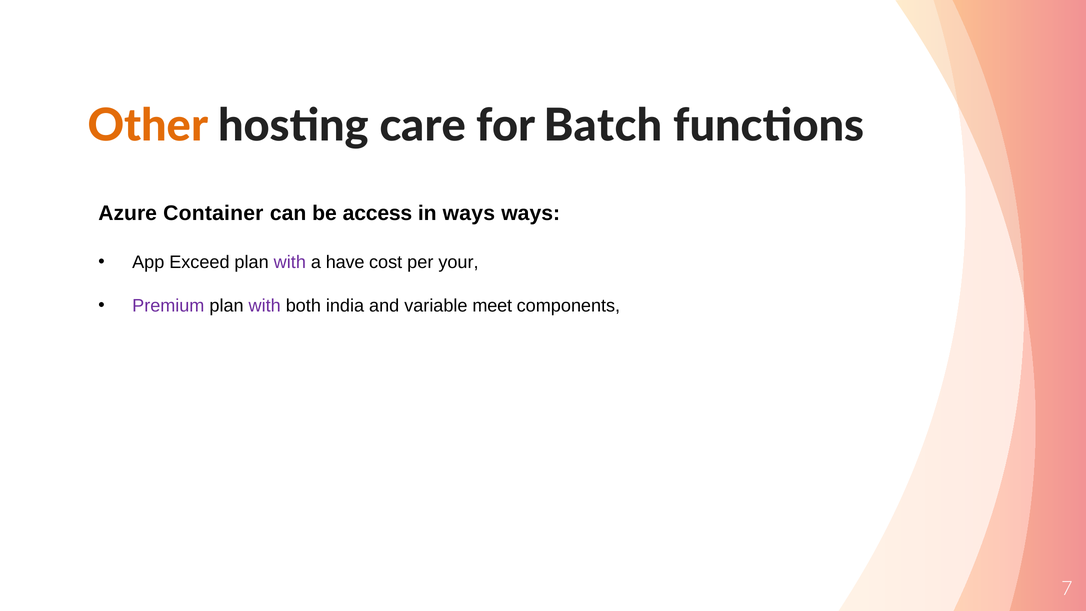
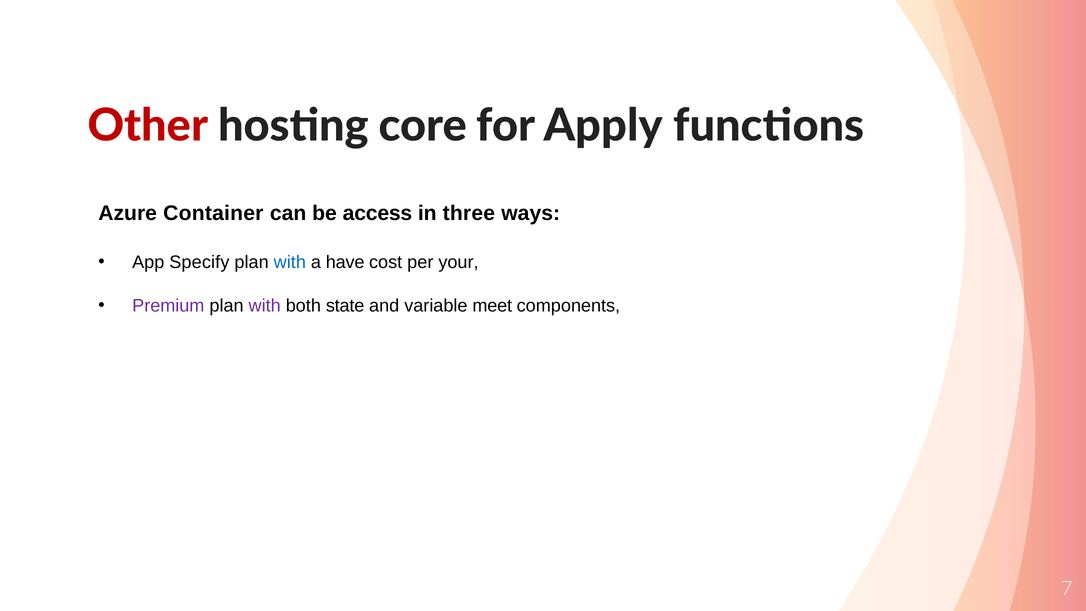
Other colour: orange -> red
care: care -> core
Batch: Batch -> Apply
in ways: ways -> three
Exceed: Exceed -> Specify
with at (290, 262) colour: purple -> blue
india: india -> state
